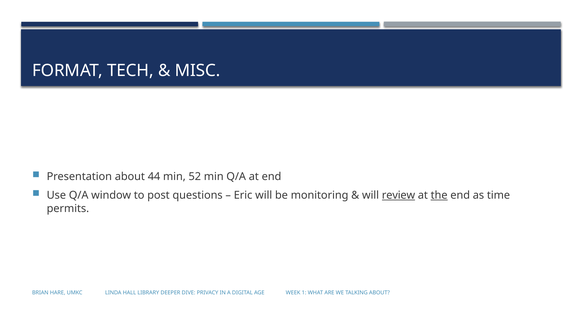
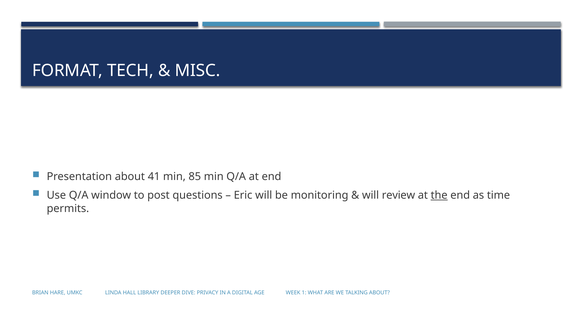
44: 44 -> 41
52: 52 -> 85
review underline: present -> none
